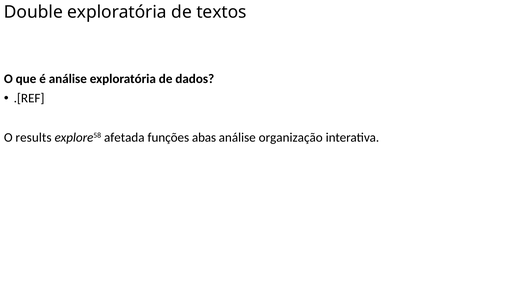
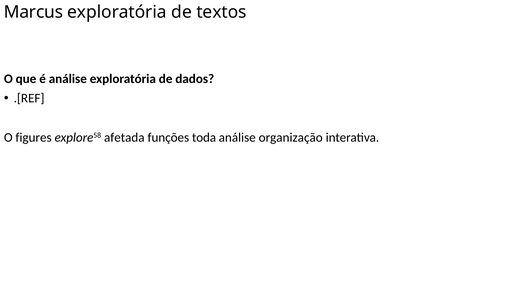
Double: Double -> Marcus
results: results -> figures
abas: abas -> toda
